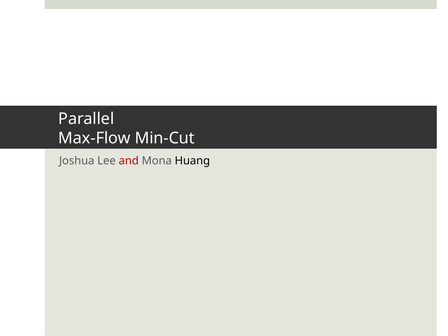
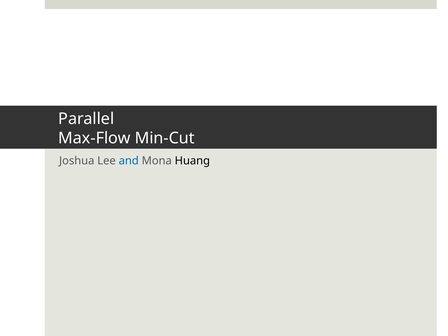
and colour: red -> blue
